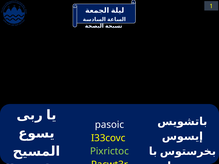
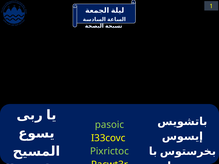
pasoic colour: white -> light green
